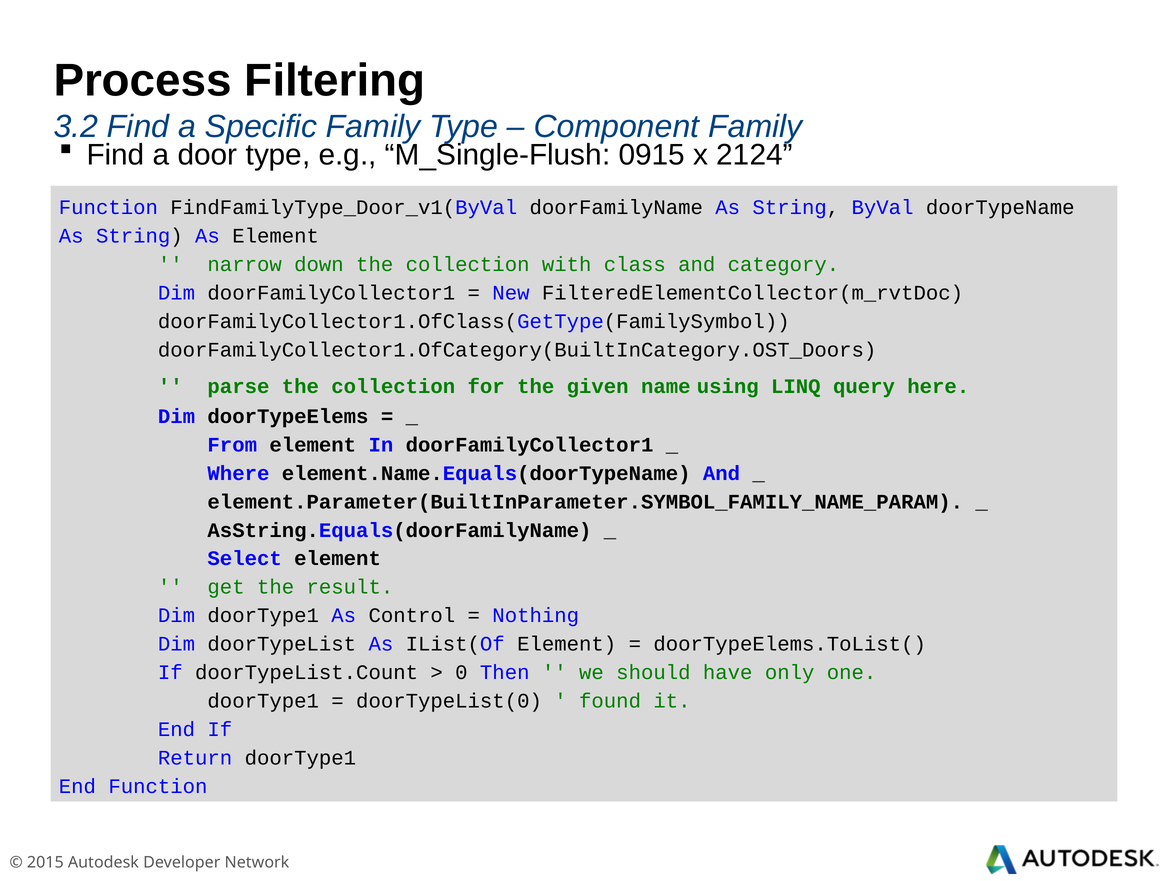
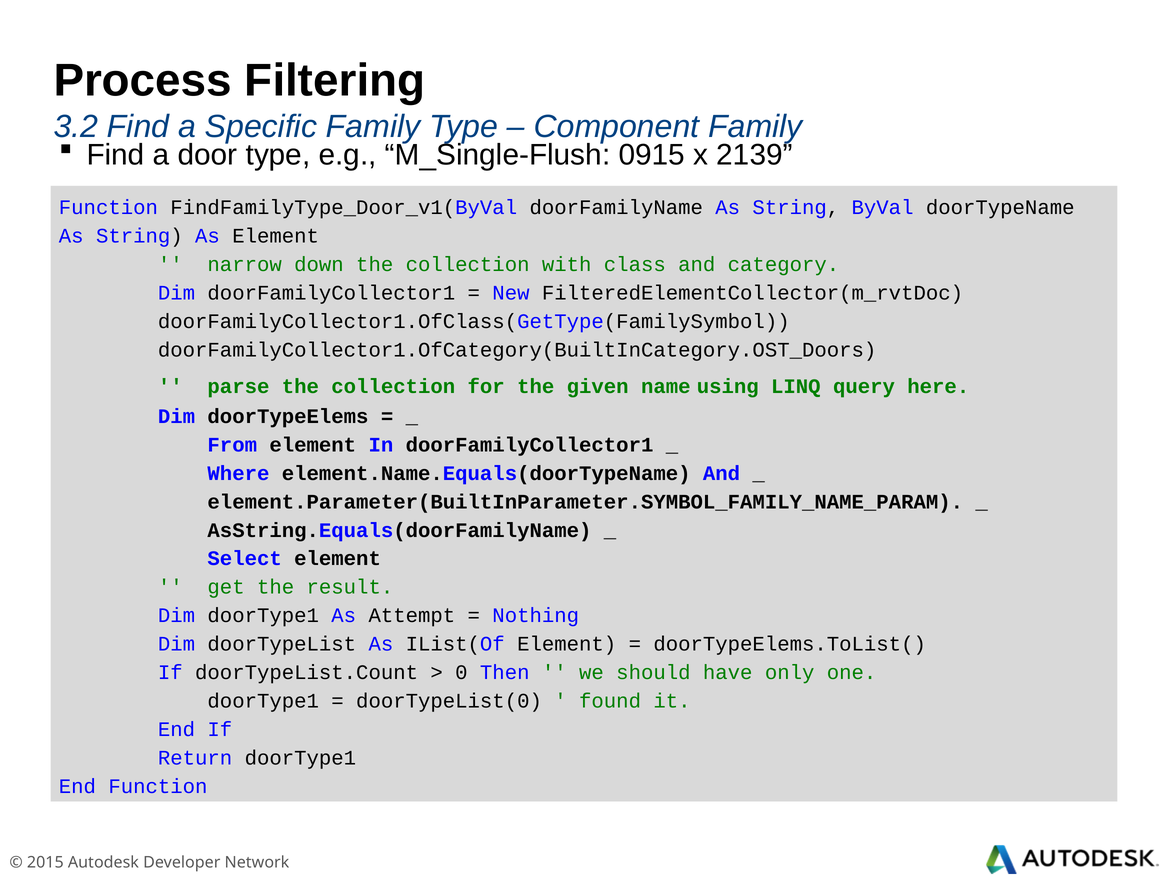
2124: 2124 -> 2139
Control: Control -> Attempt
